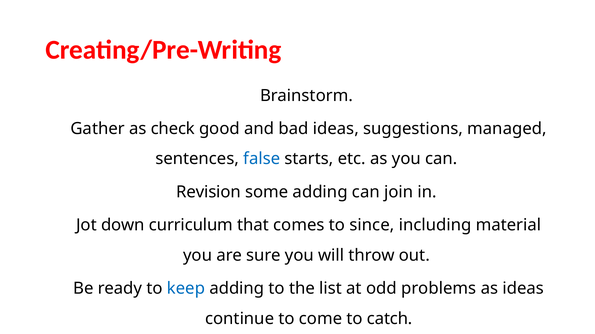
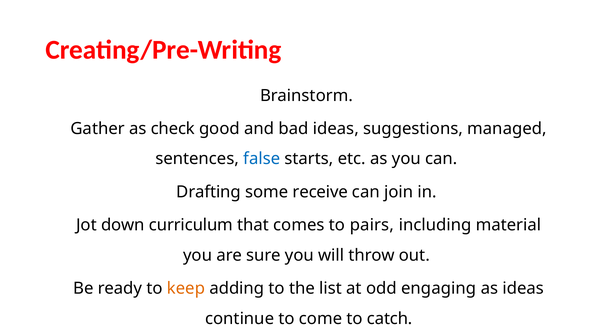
Revision: Revision -> Drafting
some adding: adding -> receive
since: since -> pairs
keep colour: blue -> orange
problems: problems -> engaging
